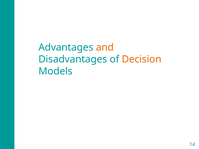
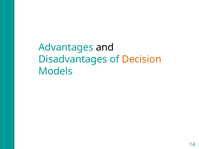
and colour: orange -> black
